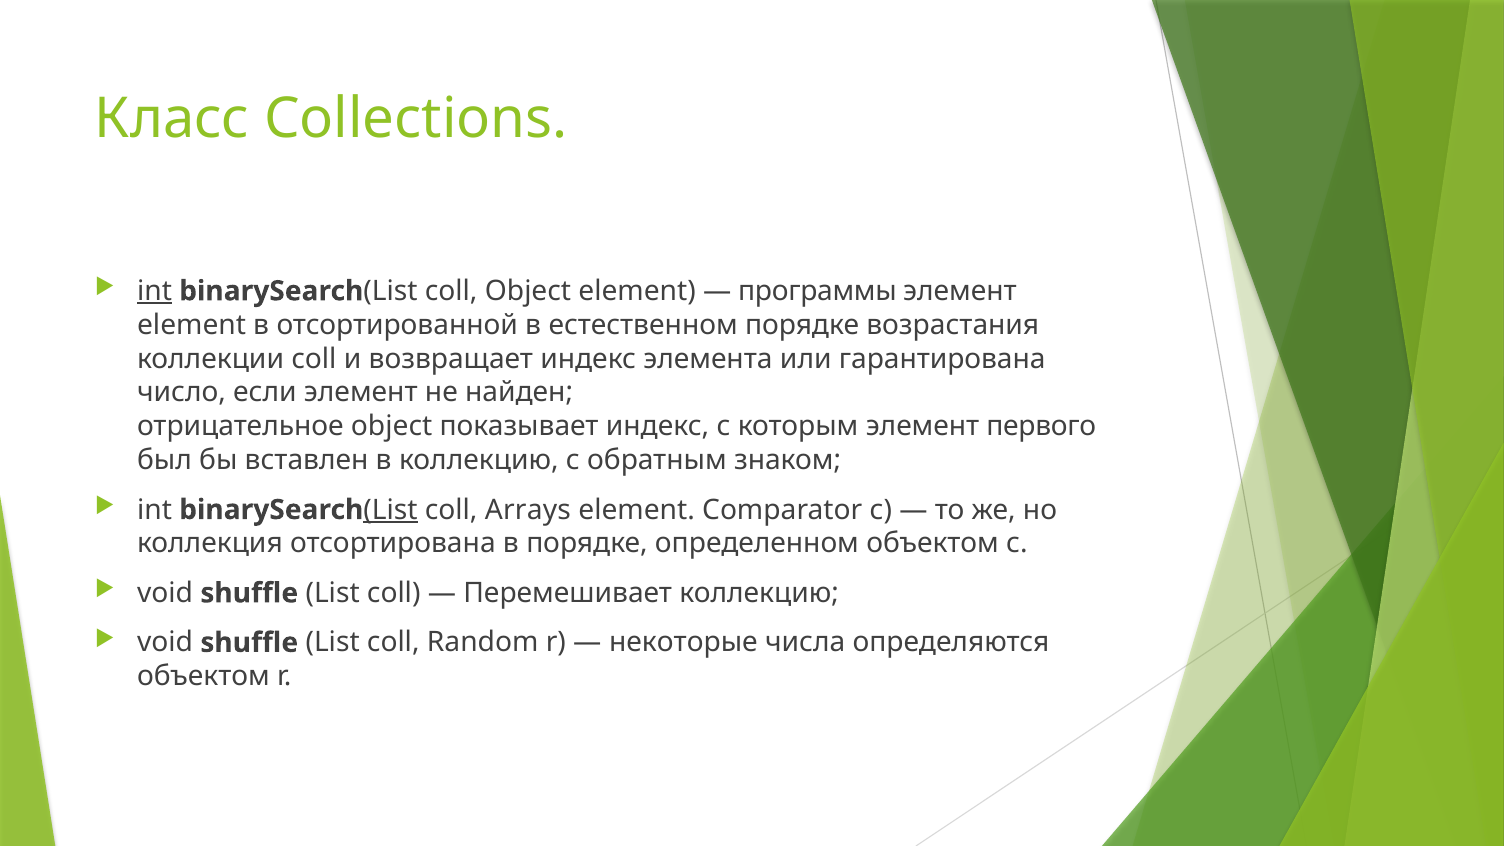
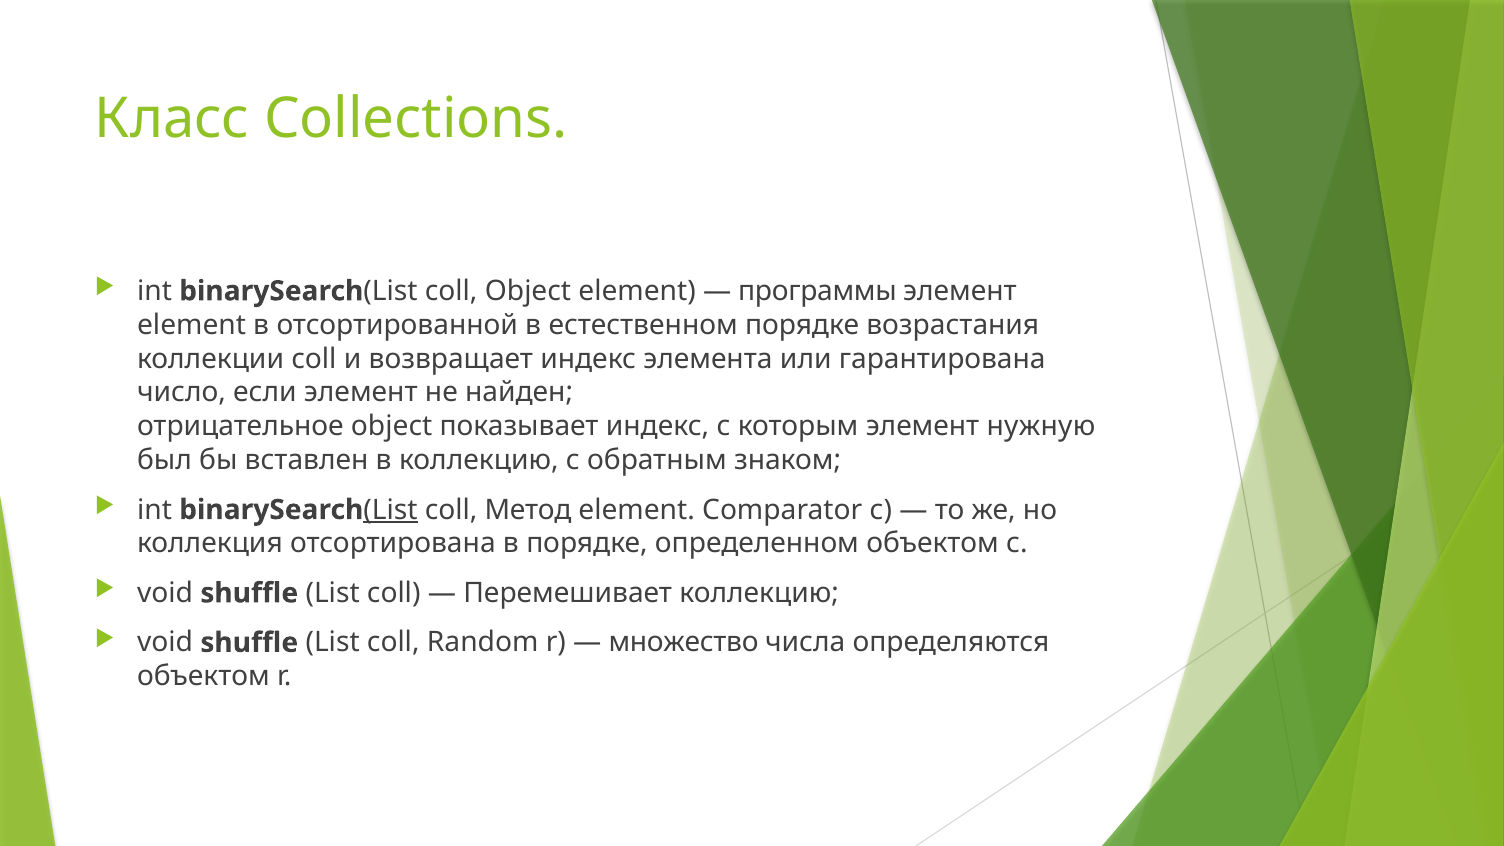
int at (155, 291) underline: present -> none
первого: первого -> нужную
Arrays: Arrays -> Метод
некоторые: некоторые -> множество
